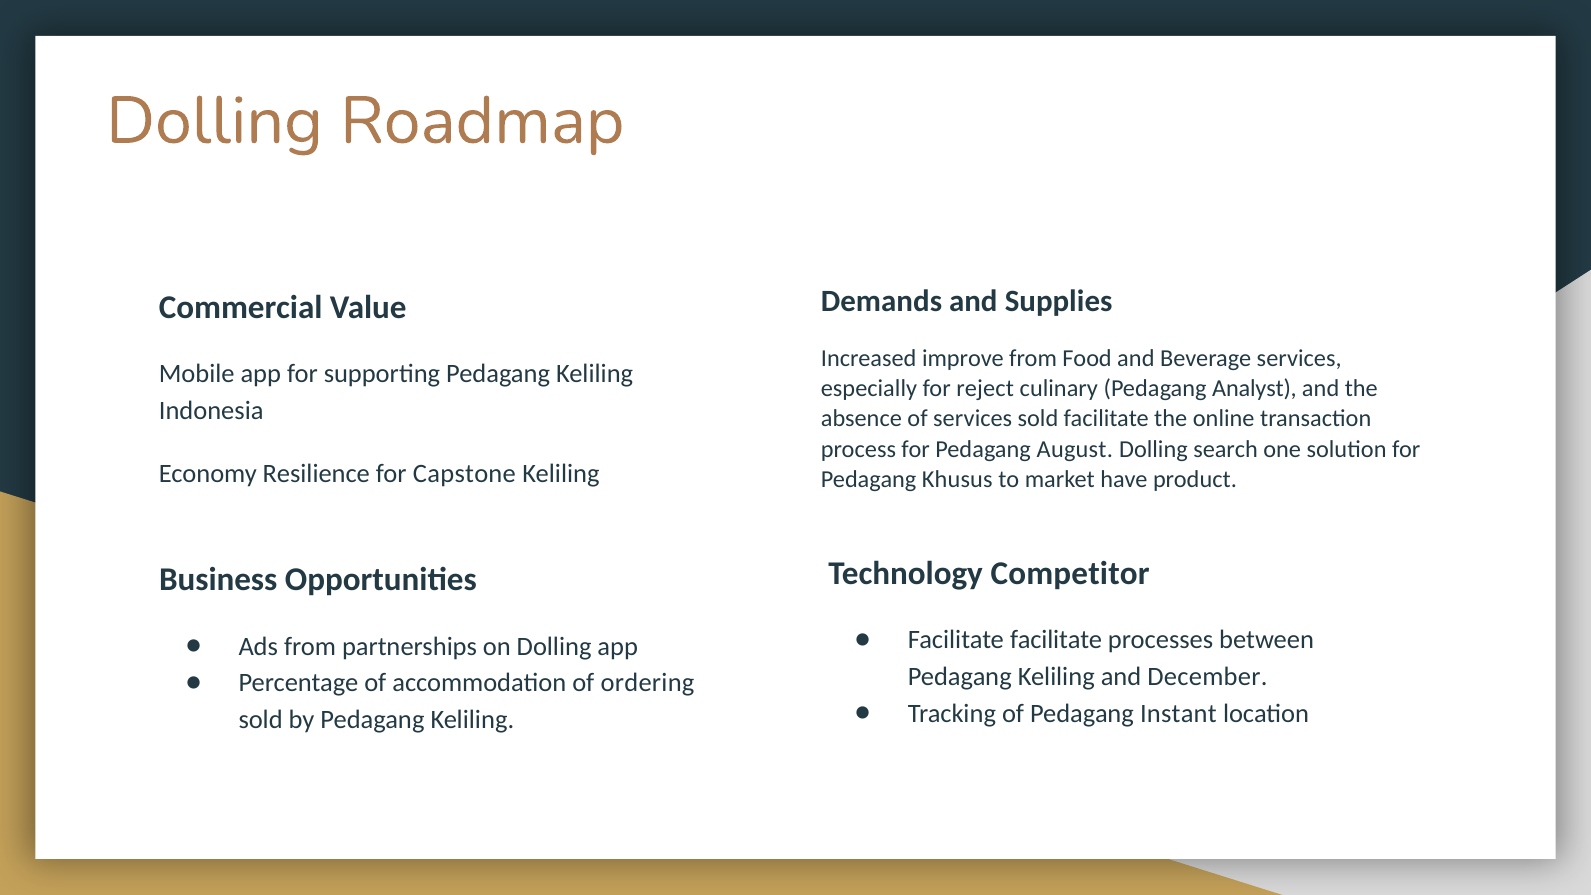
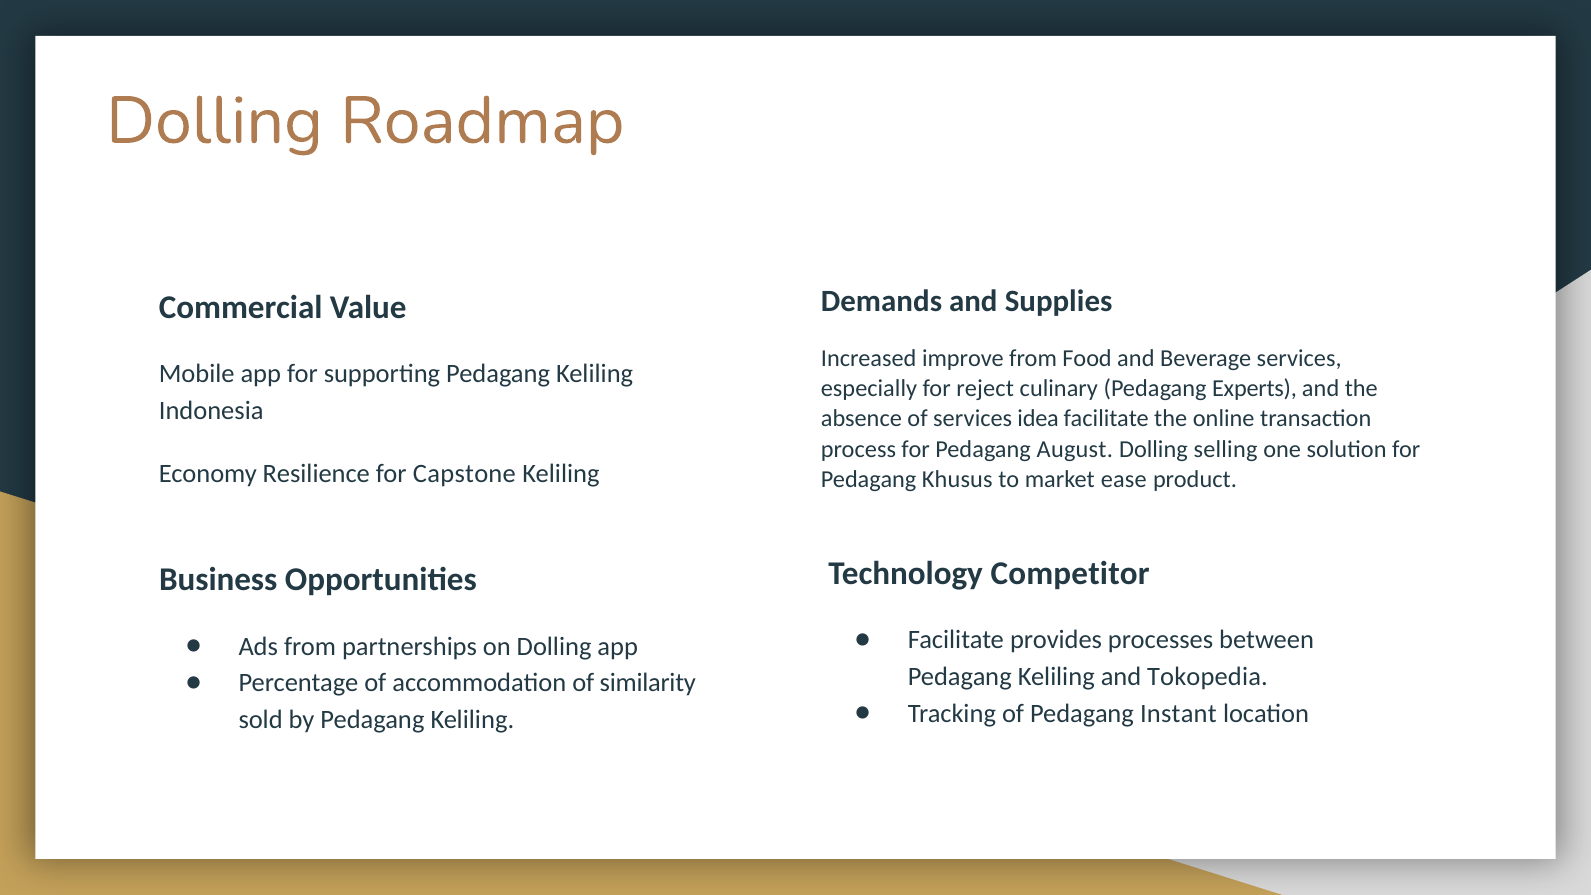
Analyst: Analyst -> Experts
services sold: sold -> idea
search: search -> selling
have: have -> ease
Facilitate facilitate: facilitate -> provides
December: December -> Tokopedia
ordering: ordering -> similarity
